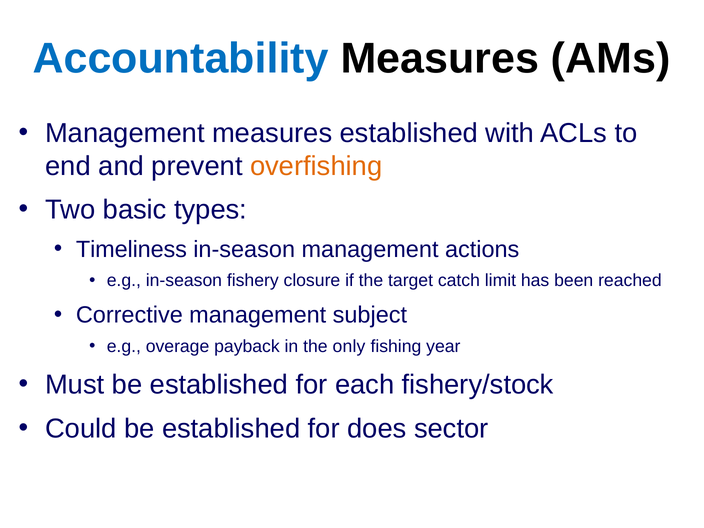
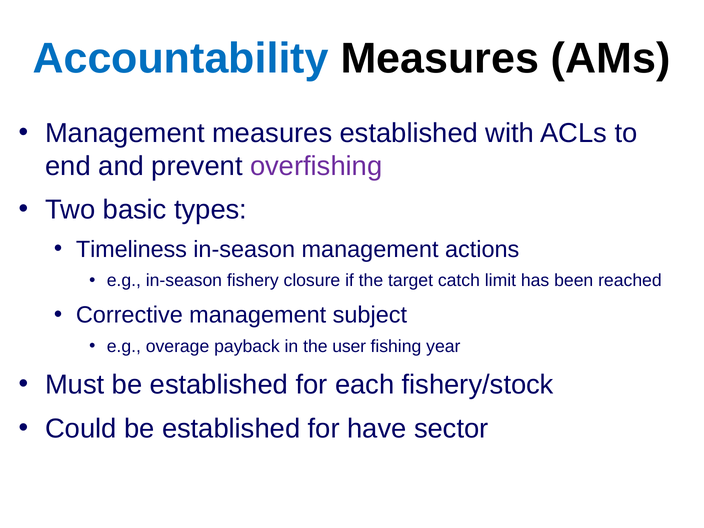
overfishing colour: orange -> purple
only: only -> user
does: does -> have
